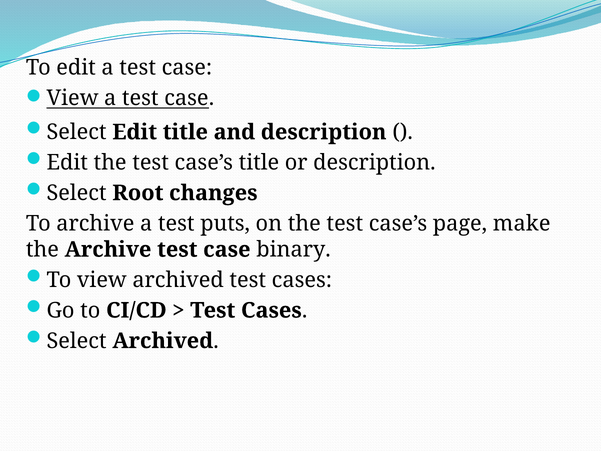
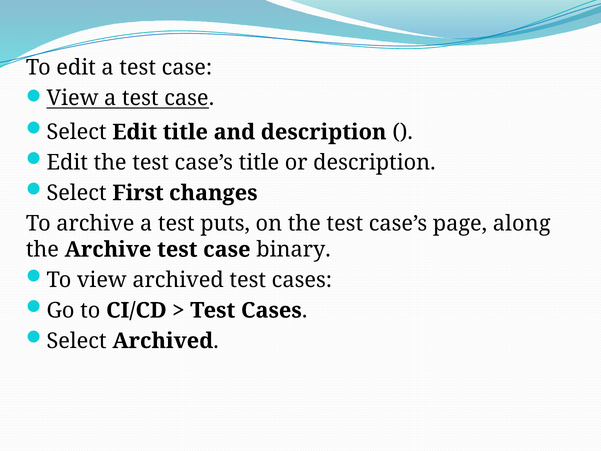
Root: Root -> First
make: make -> along
